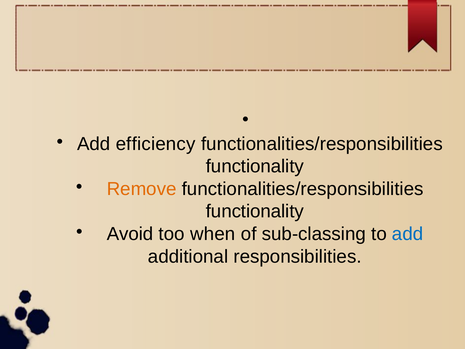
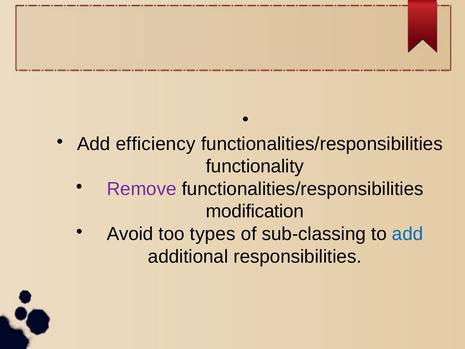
Remove colour: orange -> purple
functionality at (255, 211): functionality -> modification
when: when -> types
